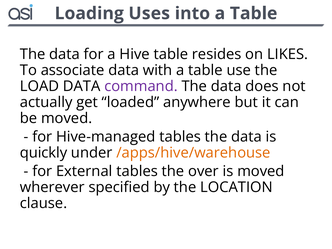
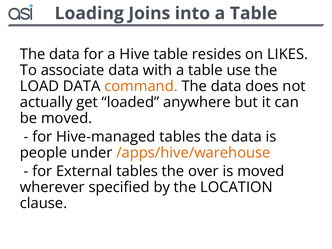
Uses: Uses -> Joins
command colour: purple -> orange
quickly: quickly -> people
